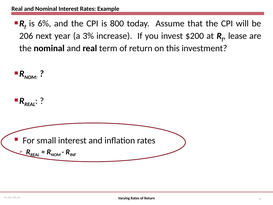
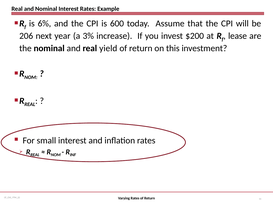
800: 800 -> 600
term: term -> yield
